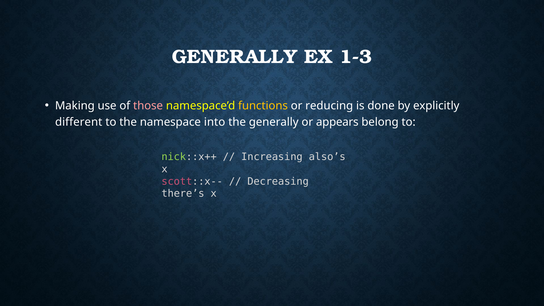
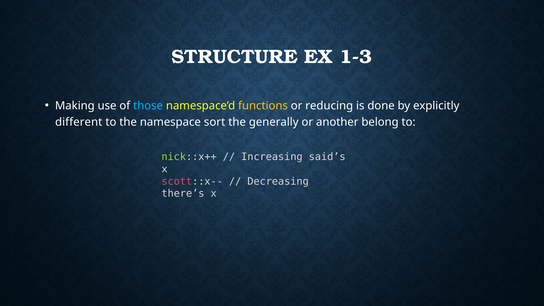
GENERALLY at (234, 57): GENERALLY -> STRUCTURE
those colour: pink -> light blue
into: into -> sort
appears: appears -> another
also’s: also’s -> said’s
